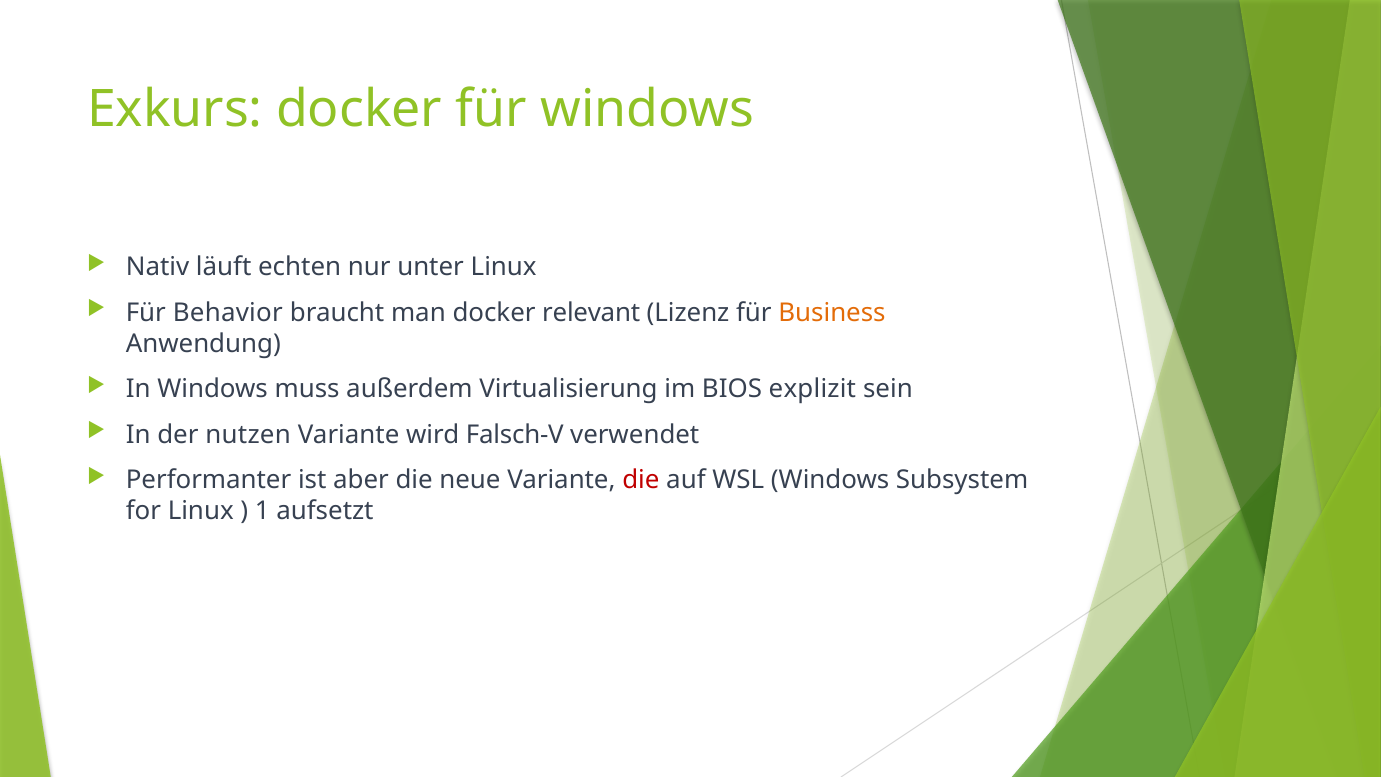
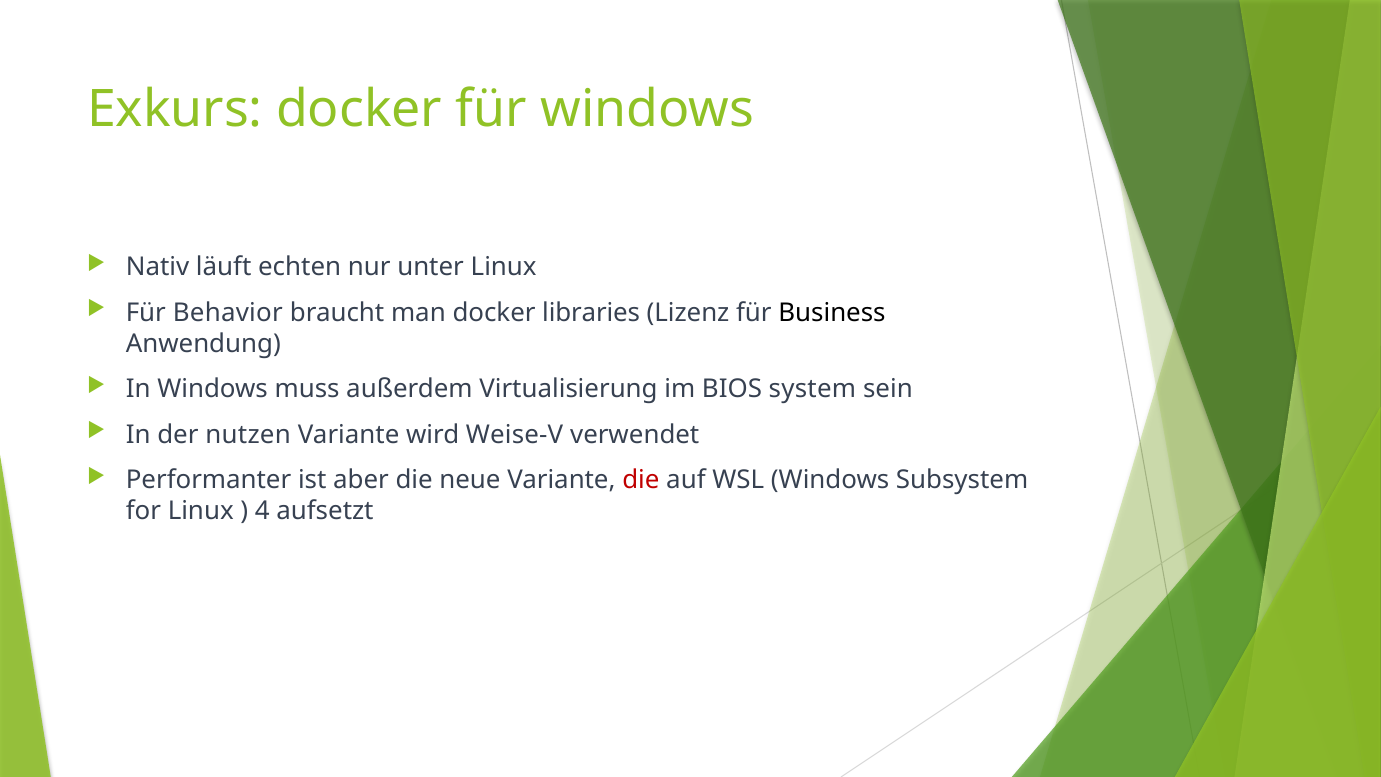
relevant: relevant -> libraries
Business colour: orange -> black
explizit: explizit -> system
Falsch-V: Falsch-V -> Weise-V
1: 1 -> 4
